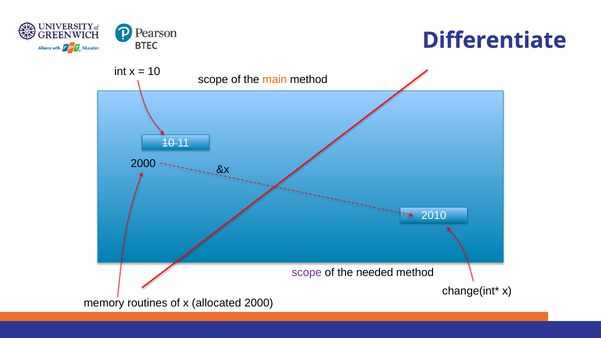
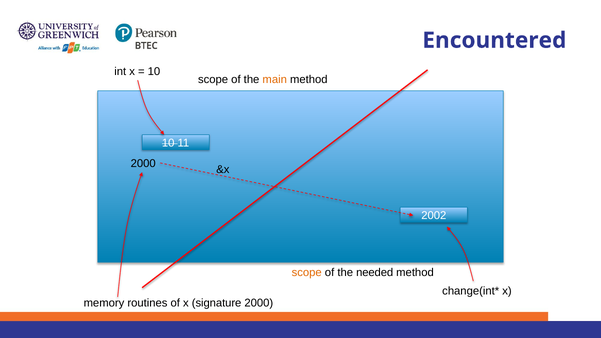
Differentiate: Differentiate -> Encountered
2010: 2010 -> 2002
scope at (307, 273) colour: purple -> orange
allocated: allocated -> signature
